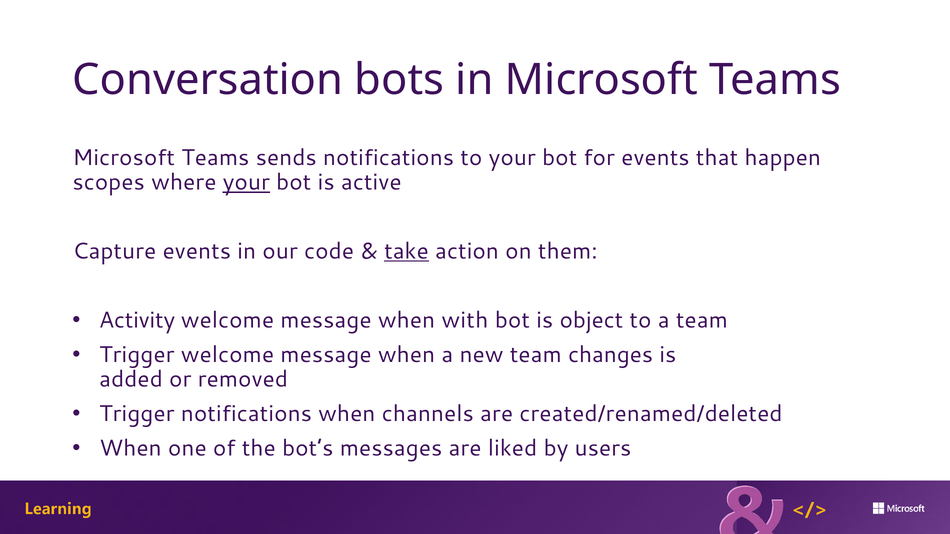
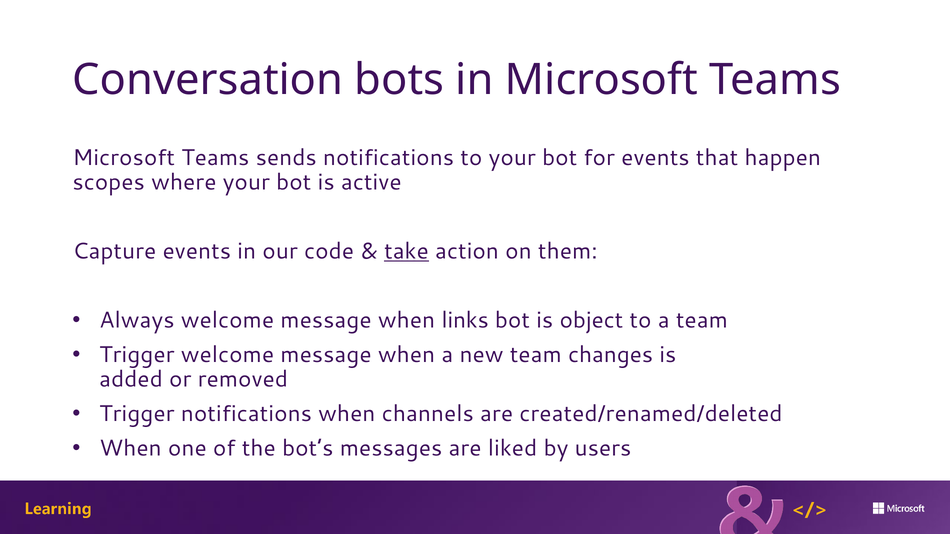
your at (246, 183) underline: present -> none
Activity: Activity -> Always
with: with -> links
